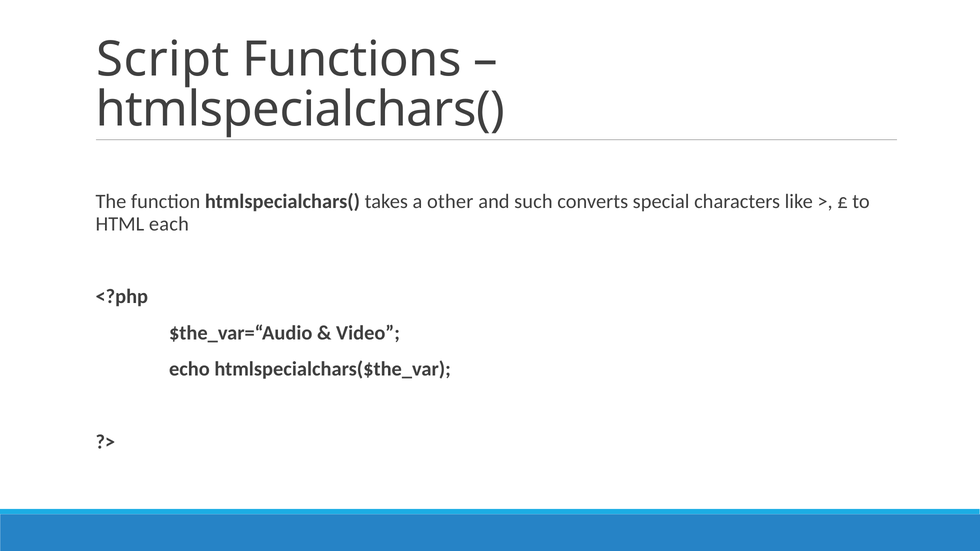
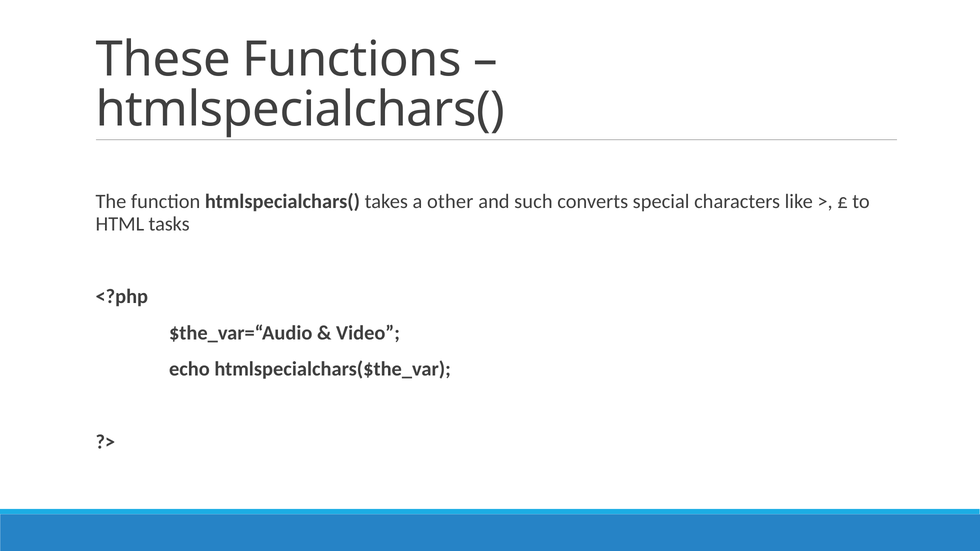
Script: Script -> These
each: each -> tasks
